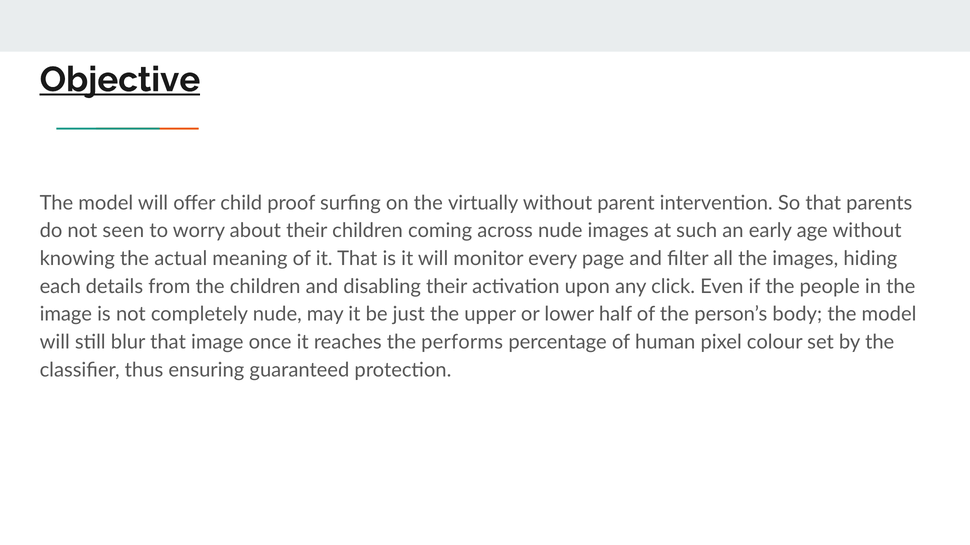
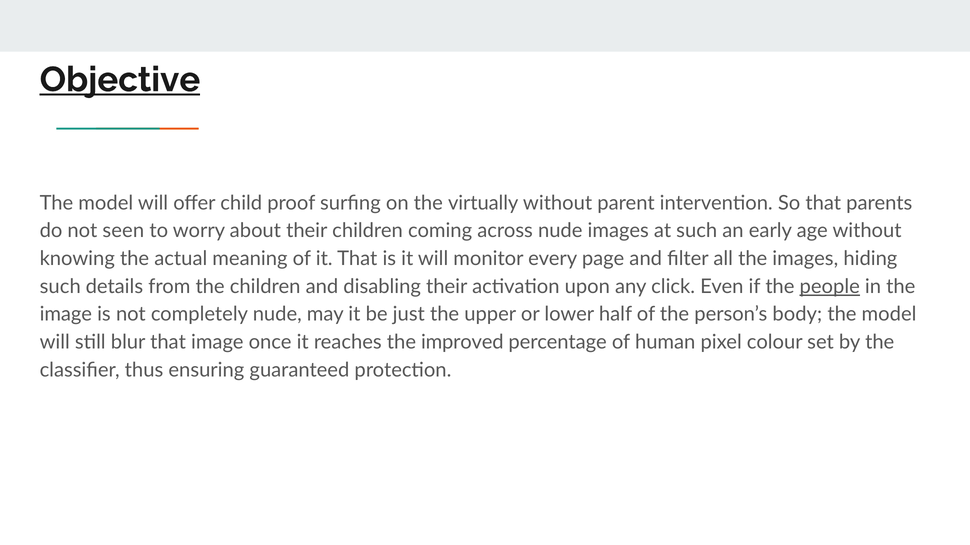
each at (60, 287): each -> such
people underline: none -> present
performs: performs -> improved
